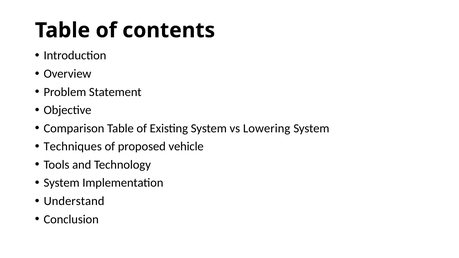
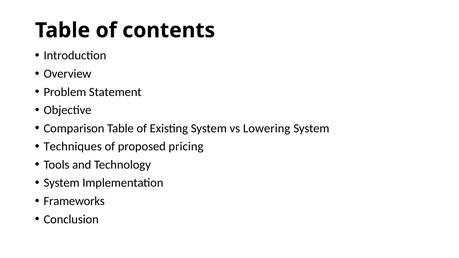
vehicle: vehicle -> pricing
Understand: Understand -> Frameworks
